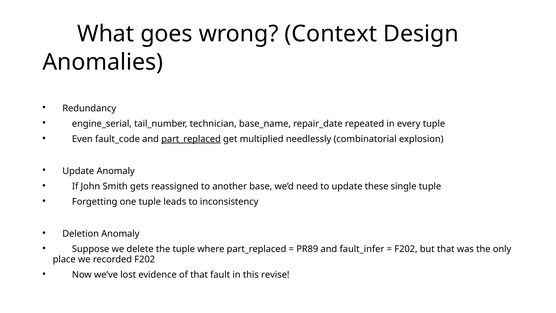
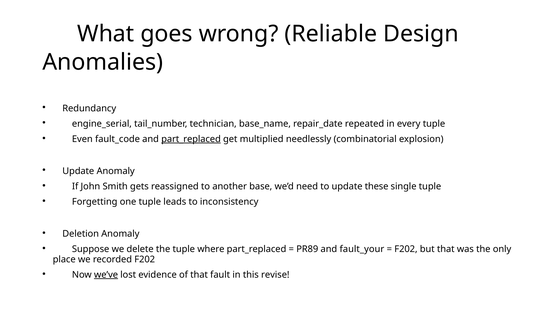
Context: Context -> Reliable
fault_infer: fault_infer -> fault_your
we’ve underline: none -> present
